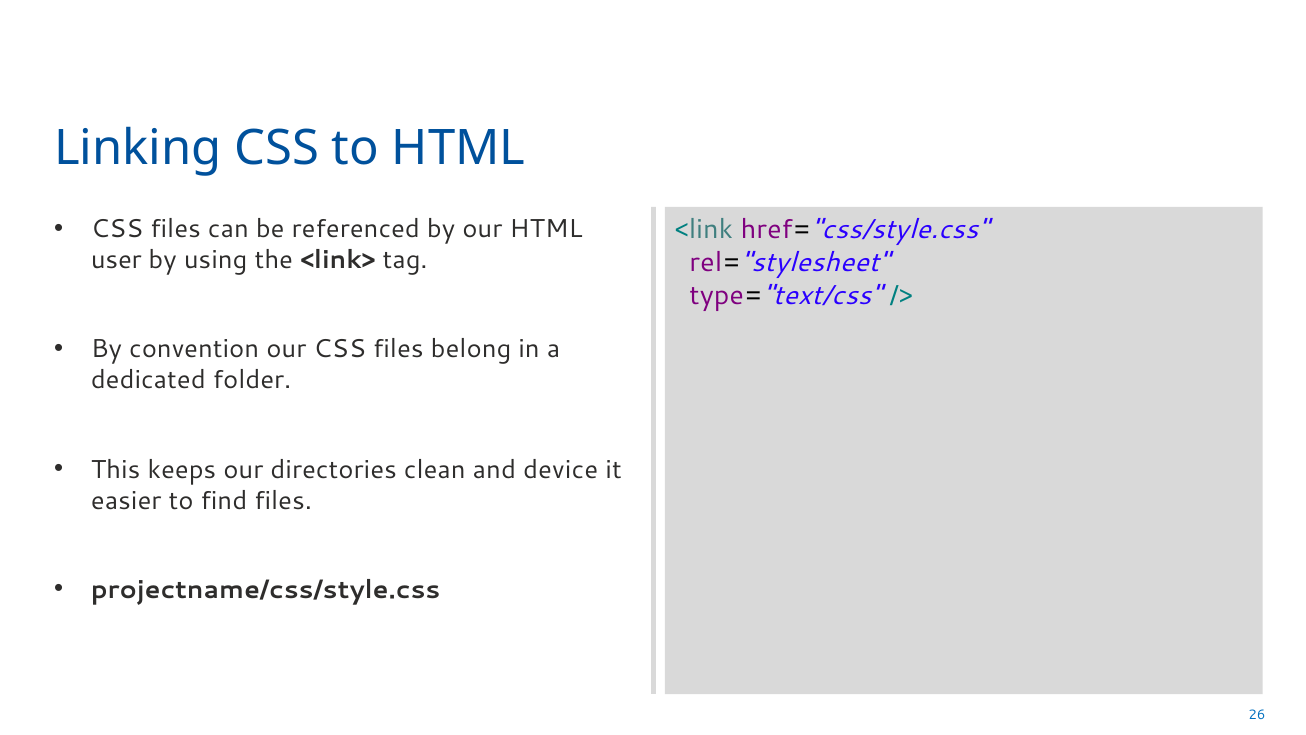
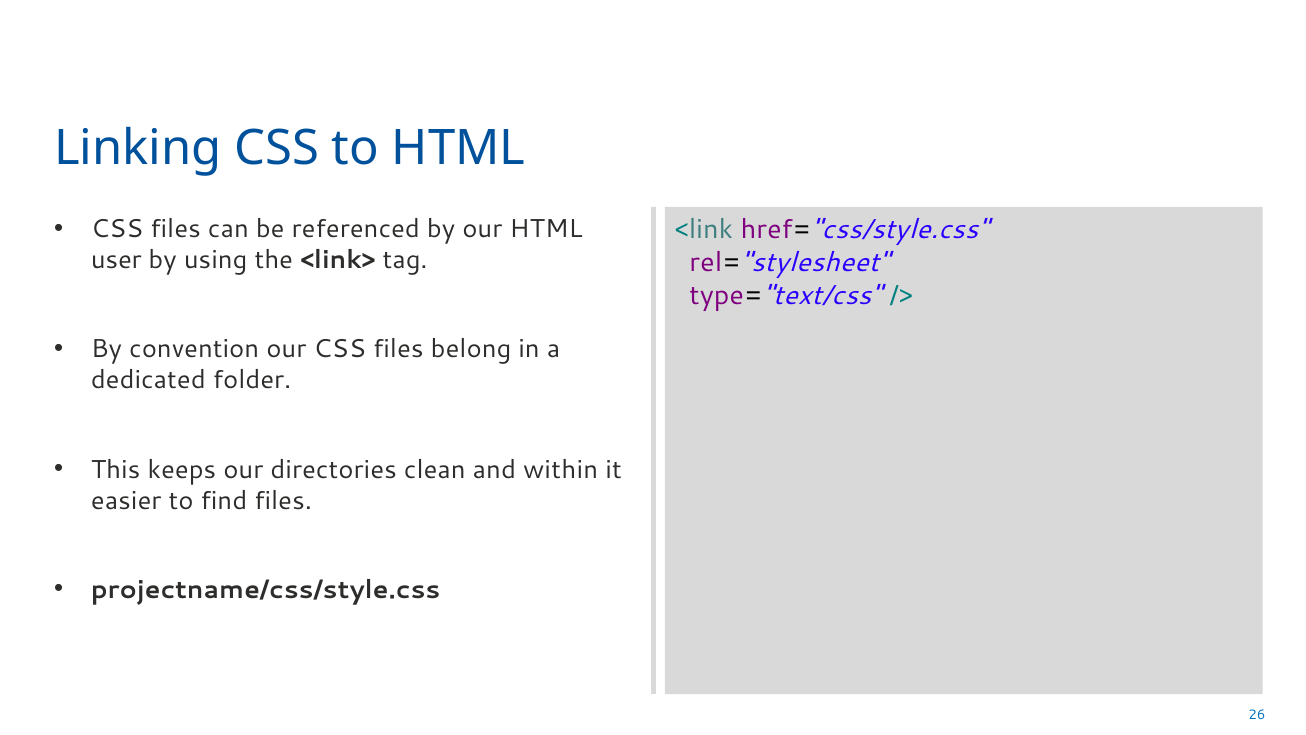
device: device -> within
